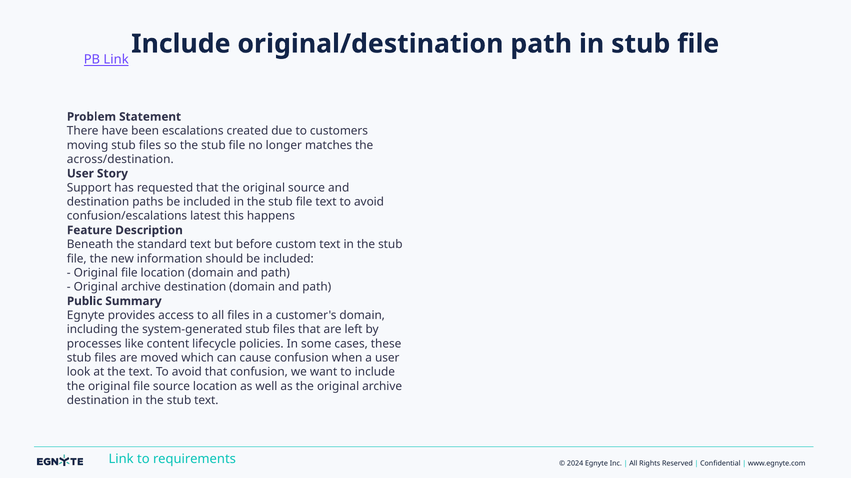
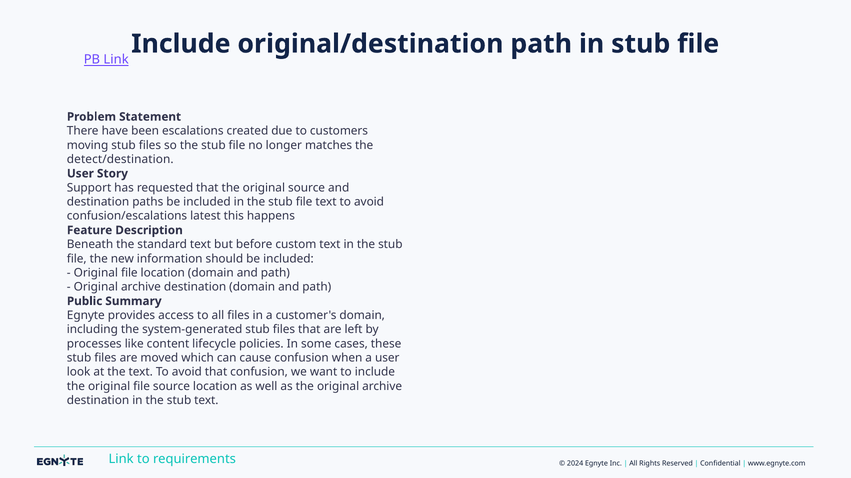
across/destination: across/destination -> detect/destination
